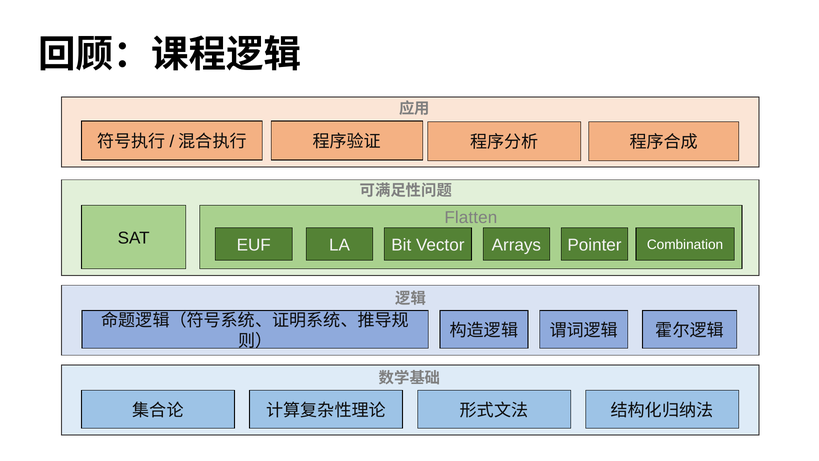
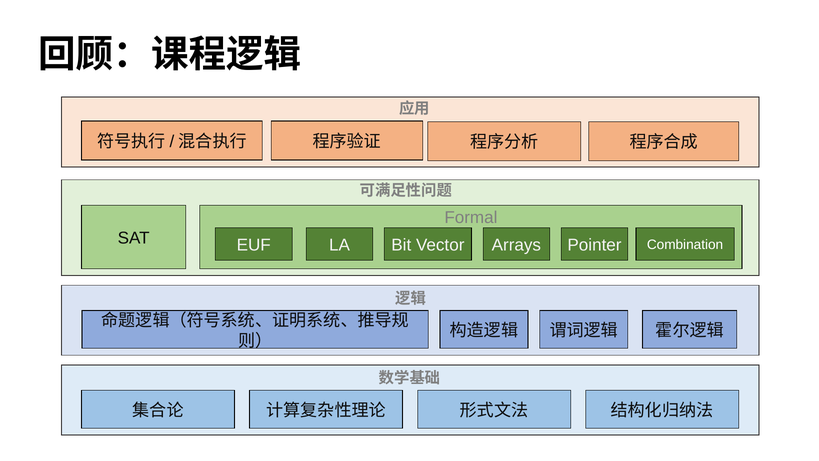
Flatten: Flatten -> Formal
